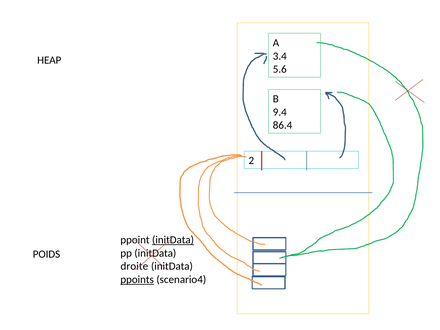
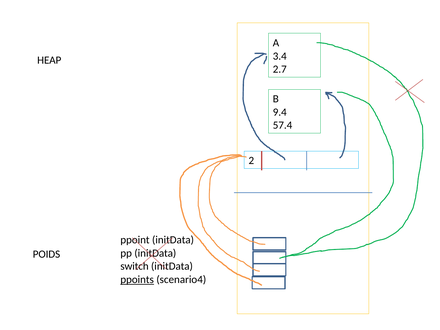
5.6: 5.6 -> 2.7
86.4: 86.4 -> 57.4
initData at (173, 240) underline: present -> none
droite: droite -> switch
